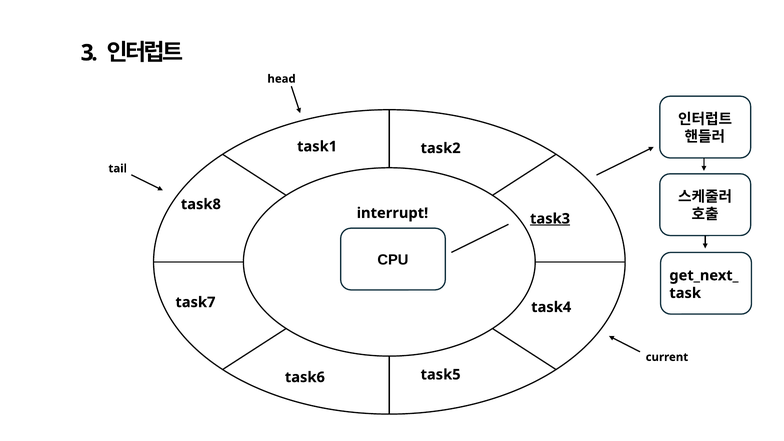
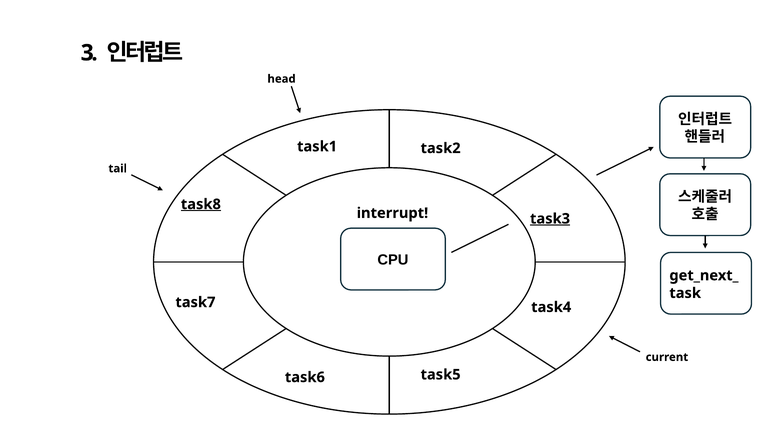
task8 underline: none -> present
